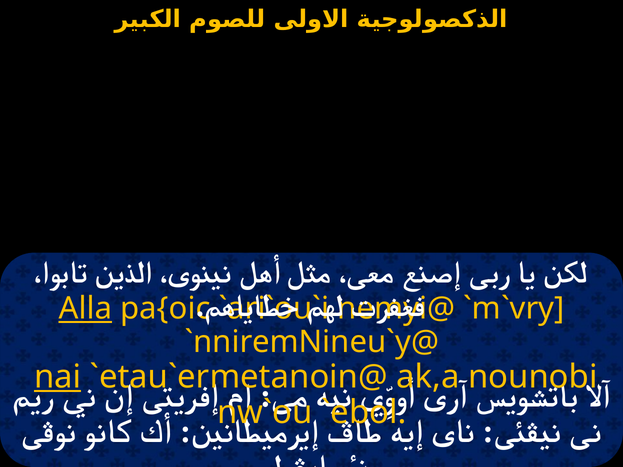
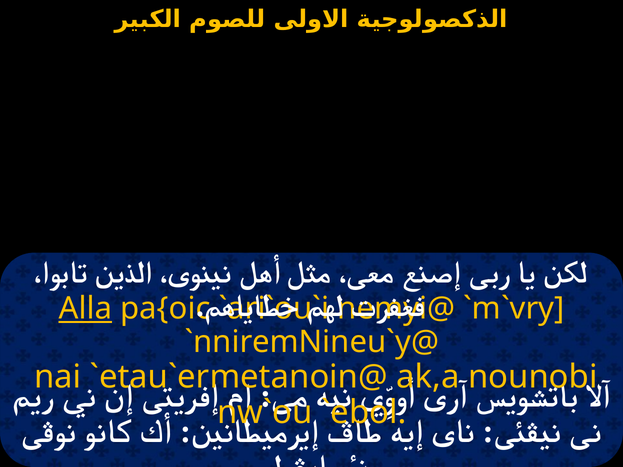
nai underline: present -> none
